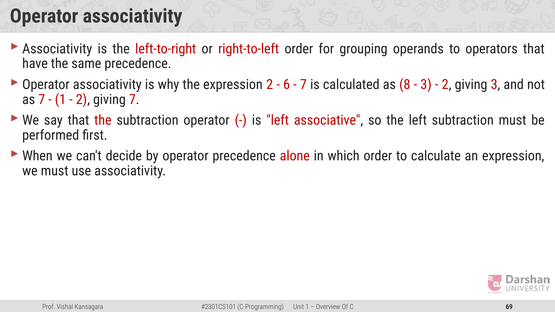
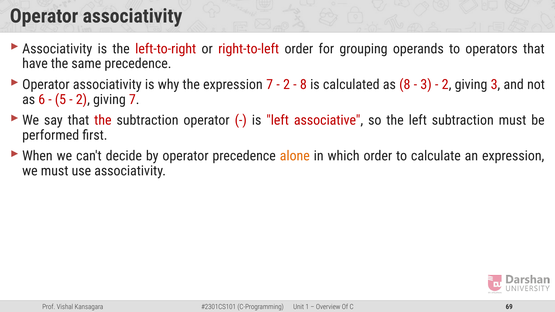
expression 2: 2 -> 7
6 at (287, 85): 6 -> 2
7 at (303, 85): 7 -> 8
as 7: 7 -> 6
1 at (60, 100): 1 -> 5
alone colour: red -> orange
